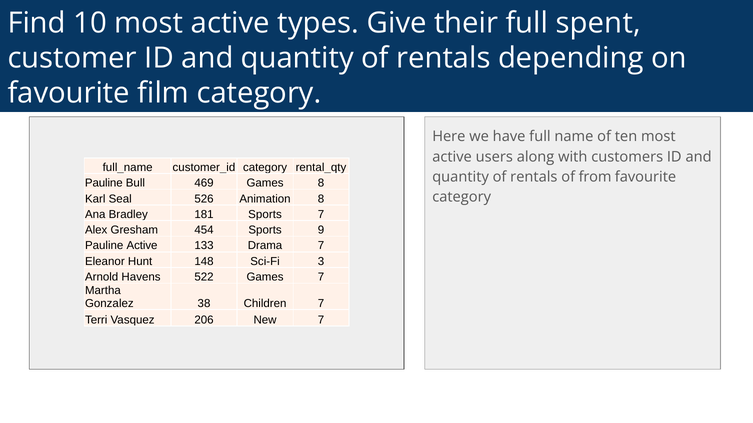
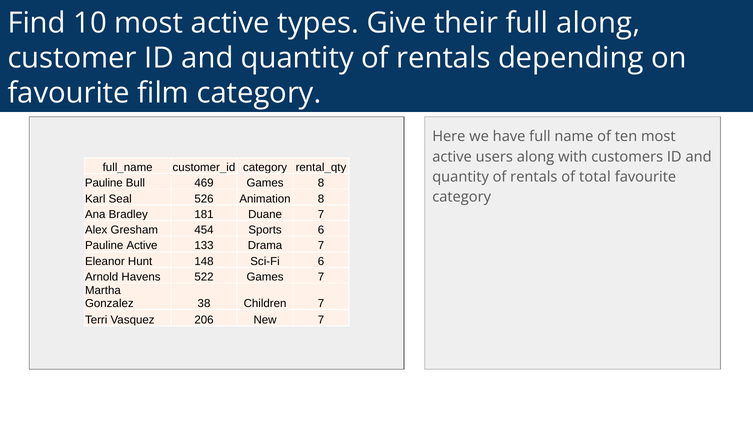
full spent: spent -> along
from: from -> total
181 Sports: Sports -> Duane
Sports 9: 9 -> 6
Sci-Fi 3: 3 -> 6
